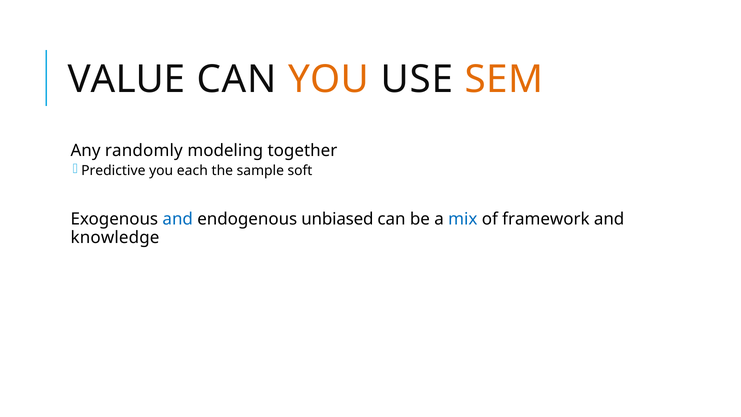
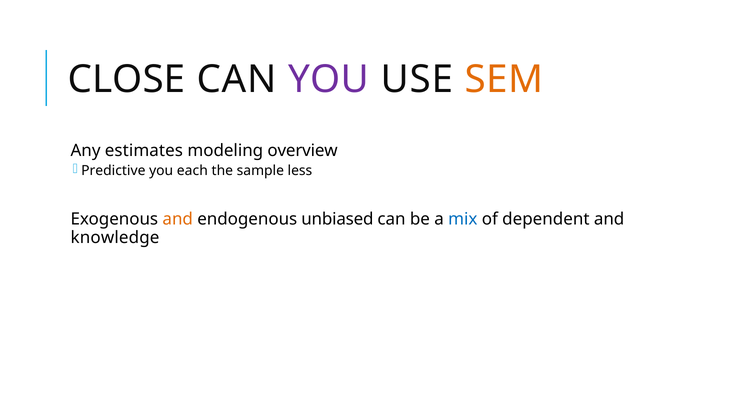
VALUE: VALUE -> CLOSE
YOU at (329, 80) colour: orange -> purple
randomly: randomly -> estimates
together: together -> overview
soft: soft -> less
and at (178, 219) colour: blue -> orange
framework: framework -> dependent
